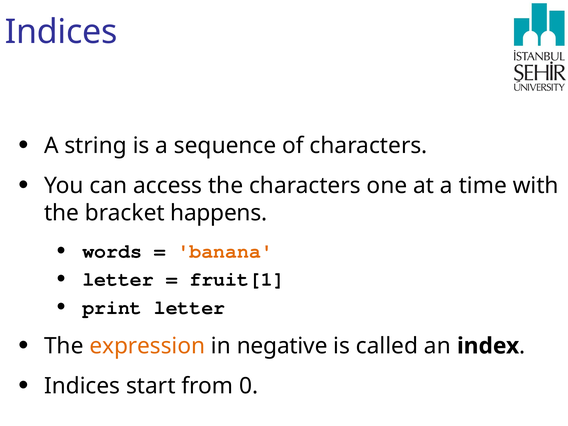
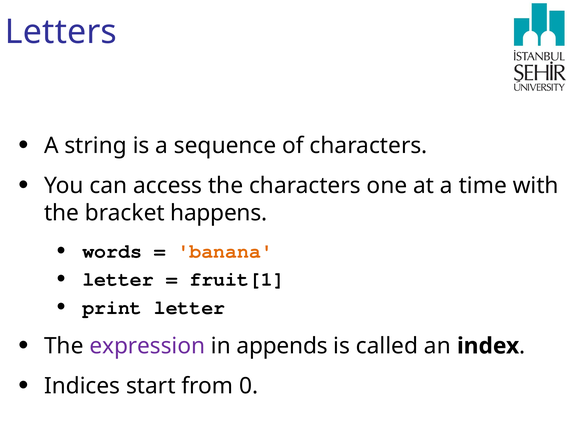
Indices at (61, 32): Indices -> Letters
expression colour: orange -> purple
negative: negative -> appends
